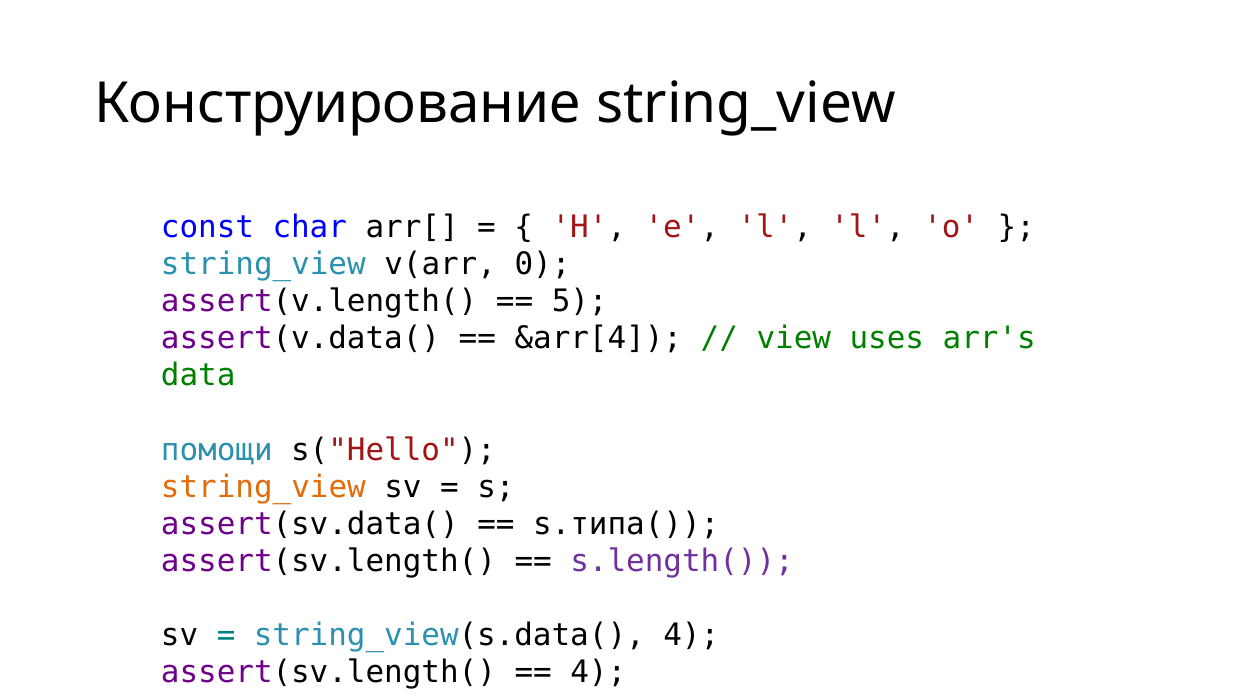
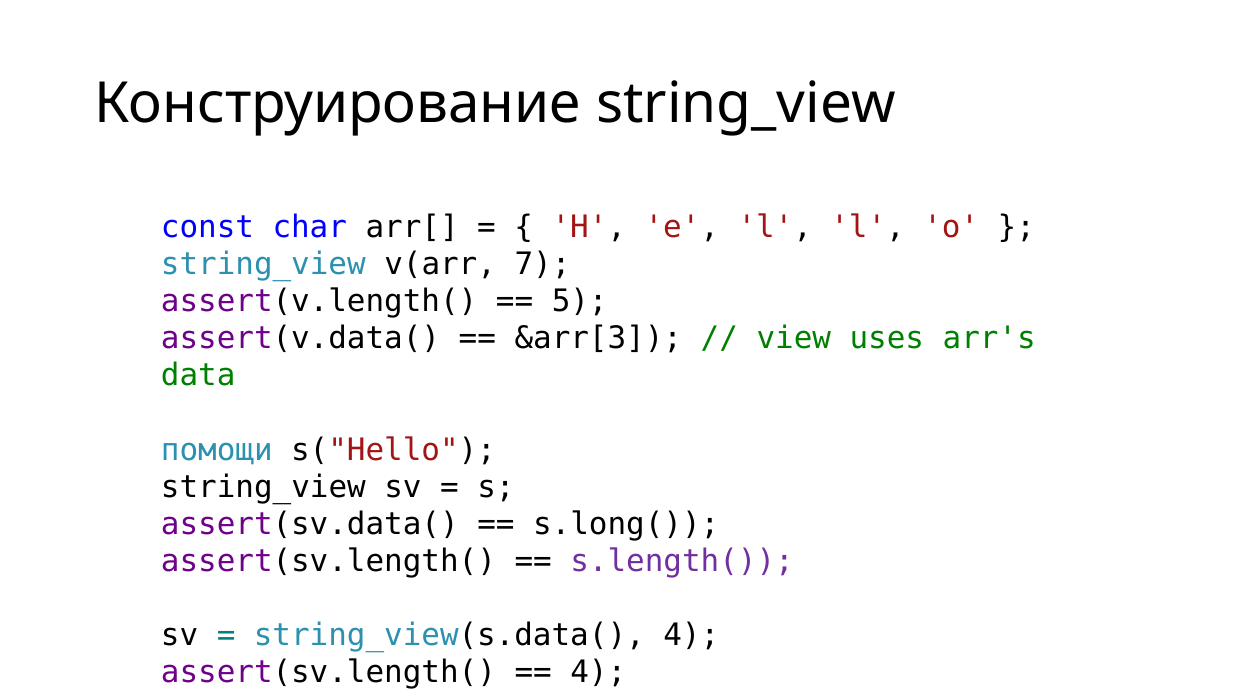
0: 0 -> 7
&arr[4: &arr[4 -> &arr[3
string_view at (263, 487) colour: orange -> black
s.типа(: s.типа( -> s.long(
